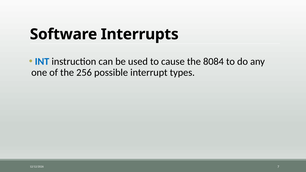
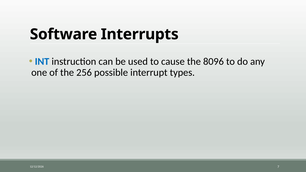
8084: 8084 -> 8096
